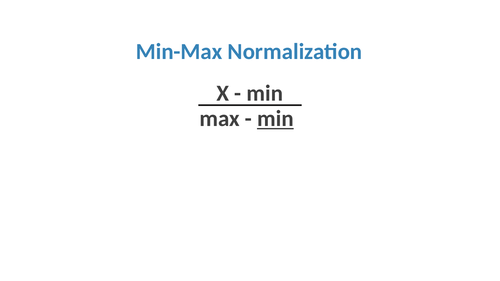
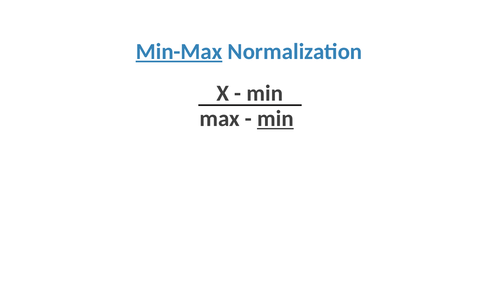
Min-Max underline: none -> present
